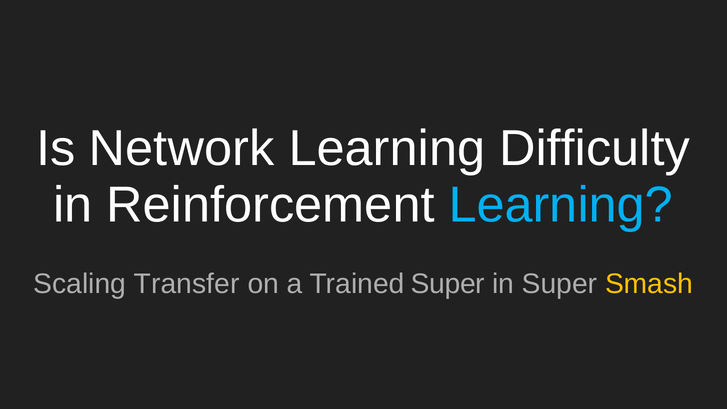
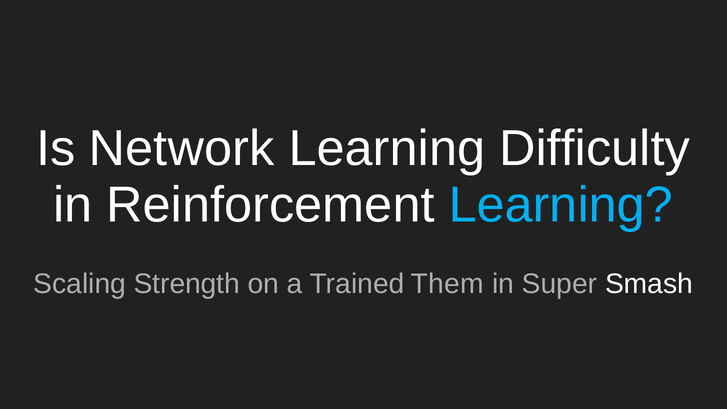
Transfer: Transfer -> Strength
Trained Super: Super -> Them
Smash colour: yellow -> white
